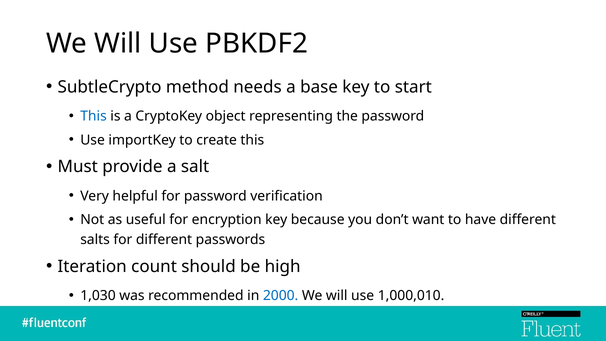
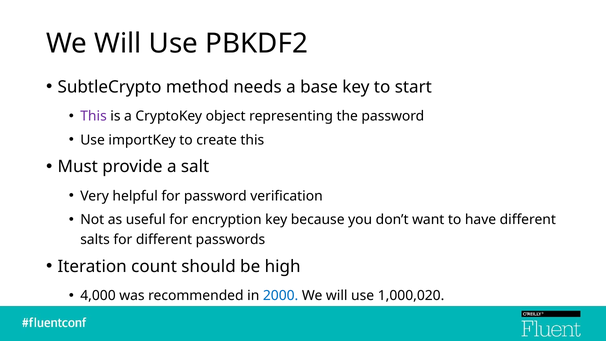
This at (94, 116) colour: blue -> purple
1,030: 1,030 -> 4,000
1,000,010: 1,000,010 -> 1,000,020
